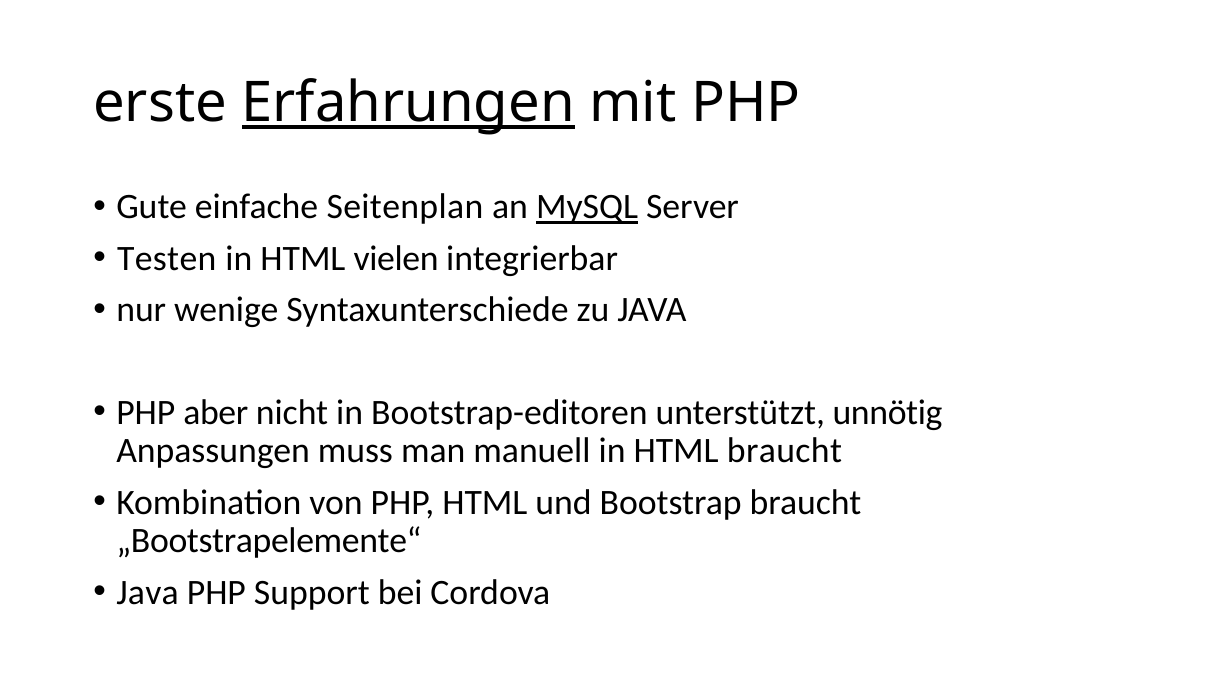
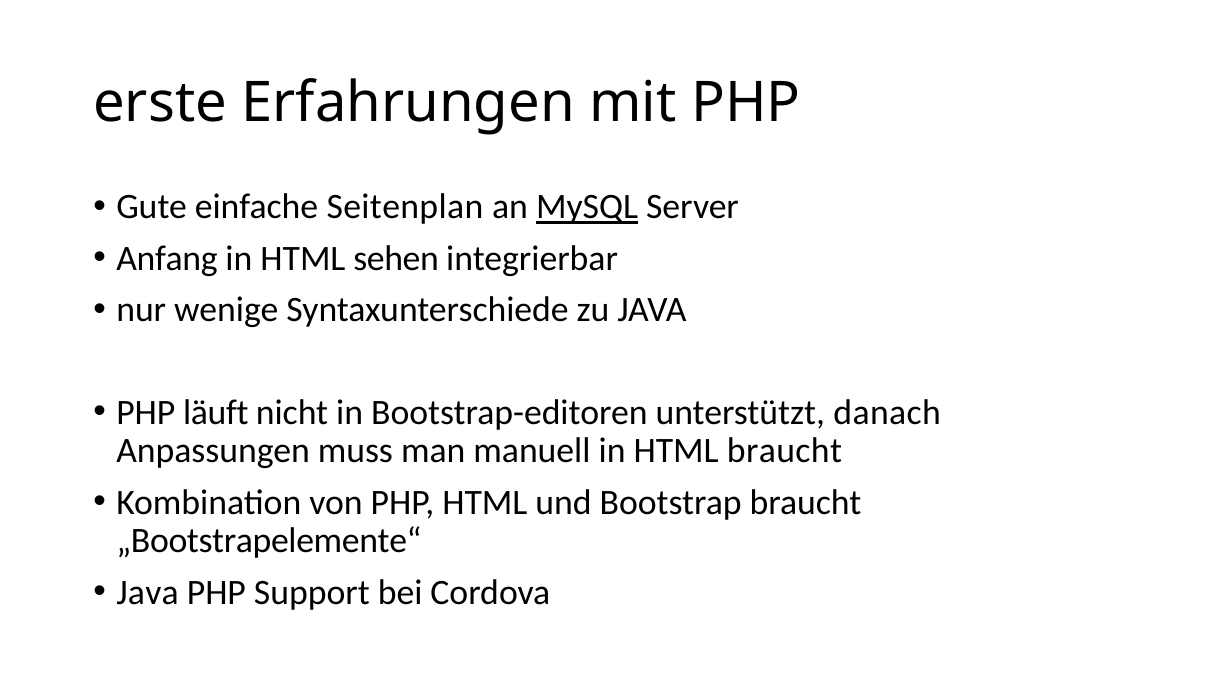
Erfahrungen underline: present -> none
Testen: Testen -> Anfang
vielen: vielen -> sehen
aber: aber -> läuft
unnötig: unnötig -> danach
